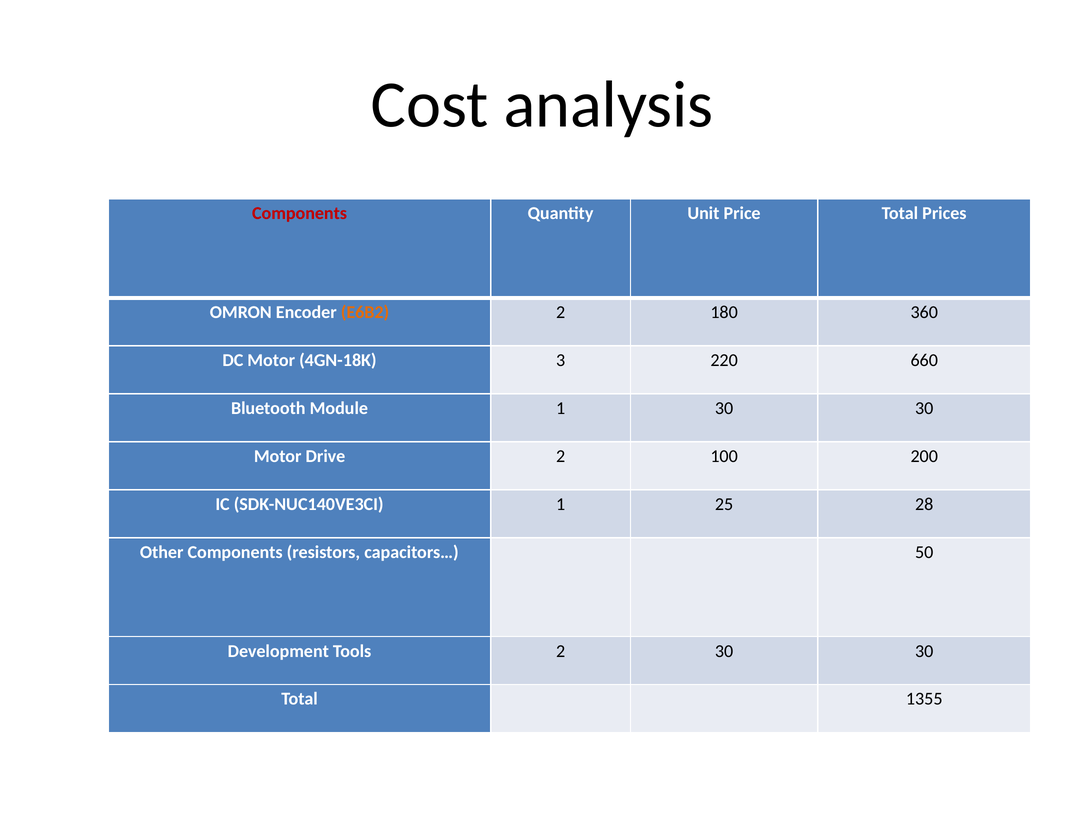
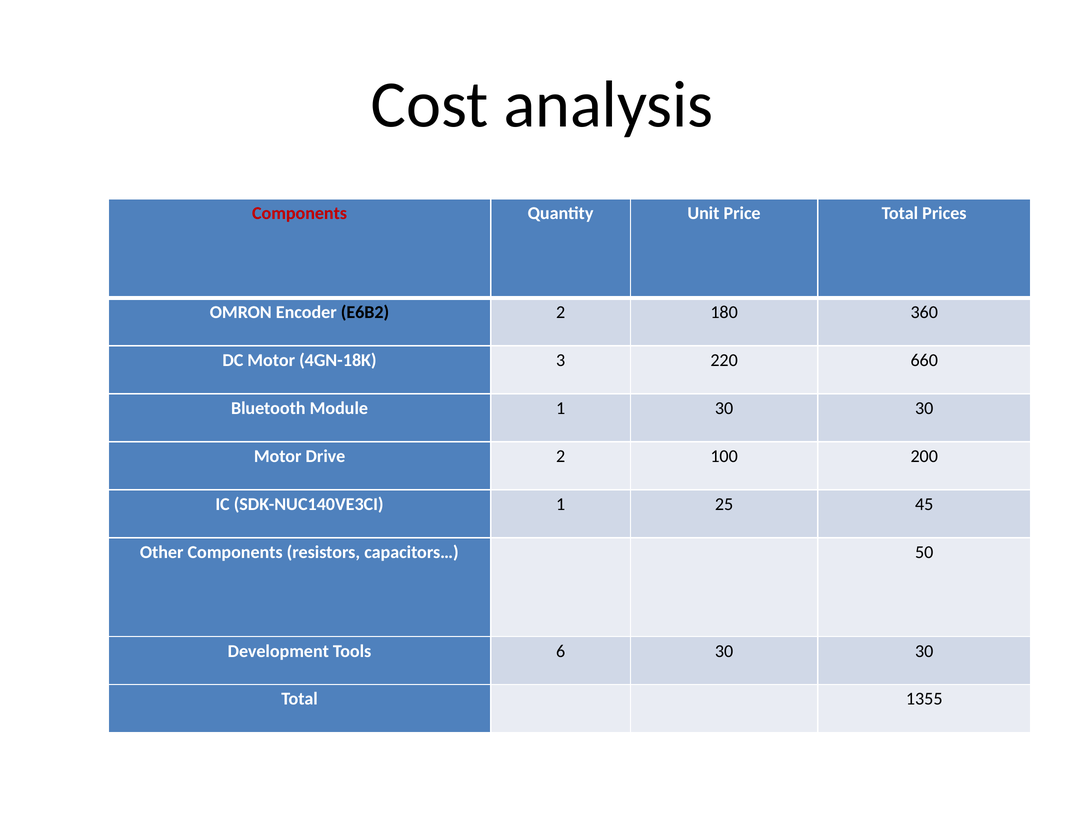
E6B2 colour: orange -> black
28: 28 -> 45
Tools 2: 2 -> 6
